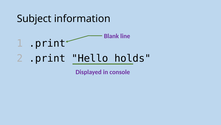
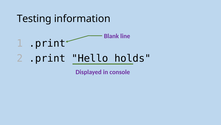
Subject: Subject -> Testing
